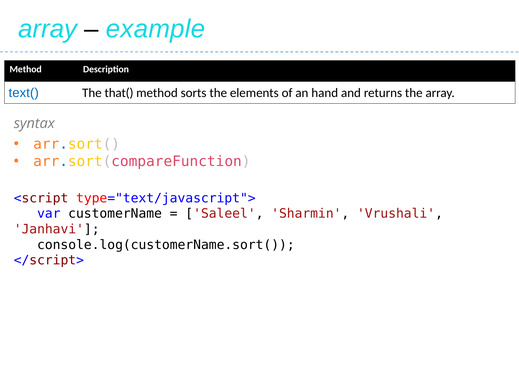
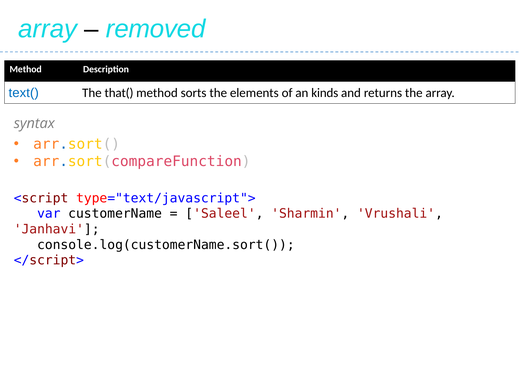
example: example -> removed
hand: hand -> kinds
